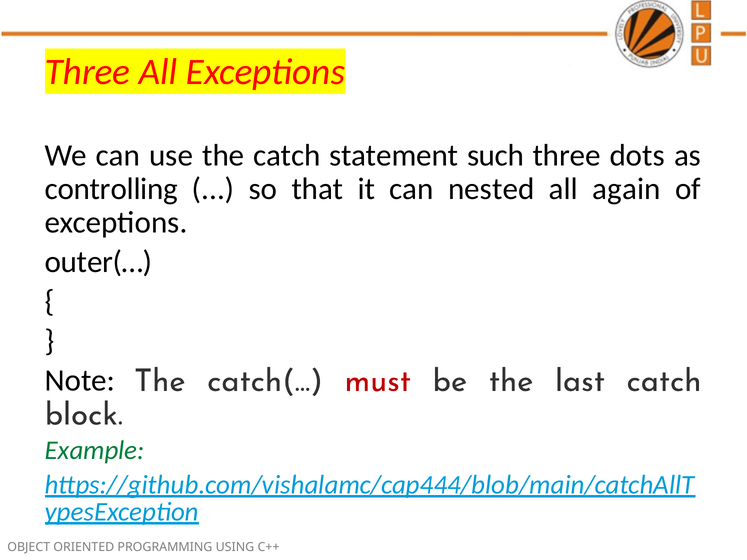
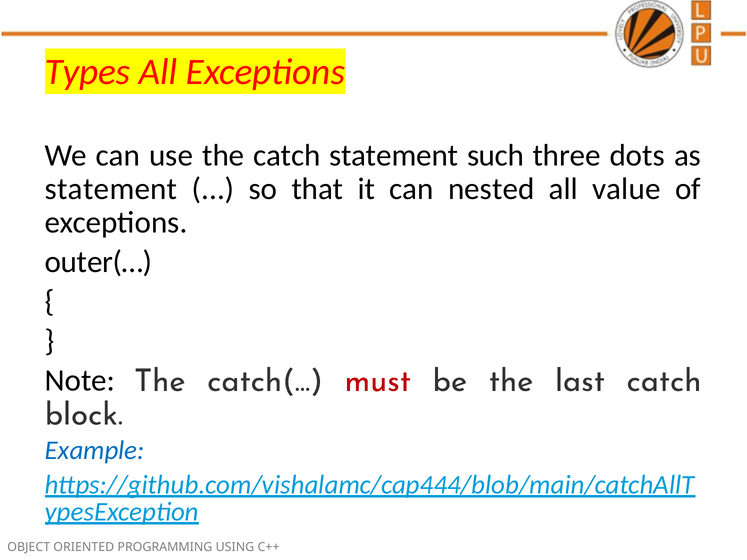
Three at (88, 72): Three -> Types
controlling at (111, 189): controlling -> statement
again: again -> value
Example colour: green -> blue
